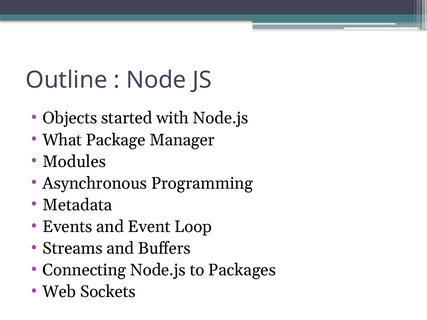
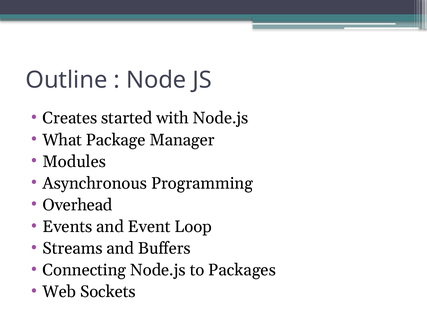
Objects: Objects -> Creates
Metadata: Metadata -> Overhead
